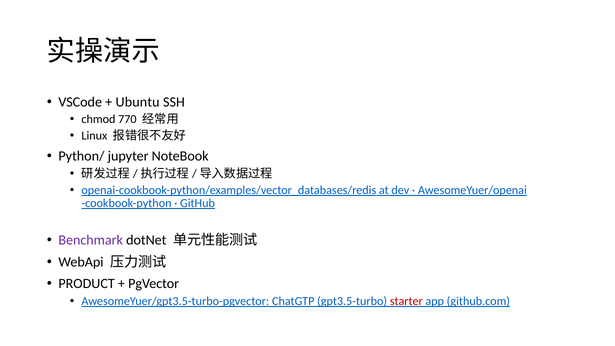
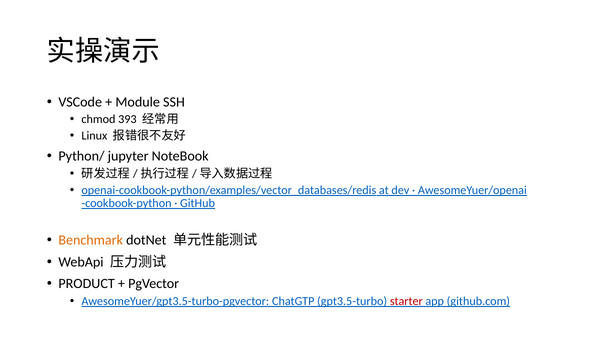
Ubuntu: Ubuntu -> Module
770: 770 -> 393
Benchmark colour: purple -> orange
